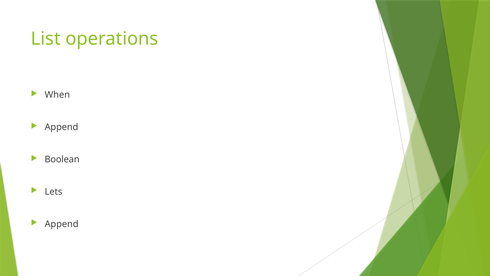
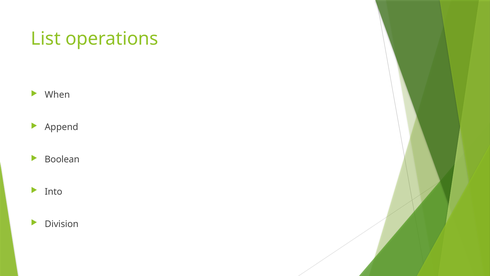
Lets: Lets -> Into
Append at (62, 224): Append -> Division
